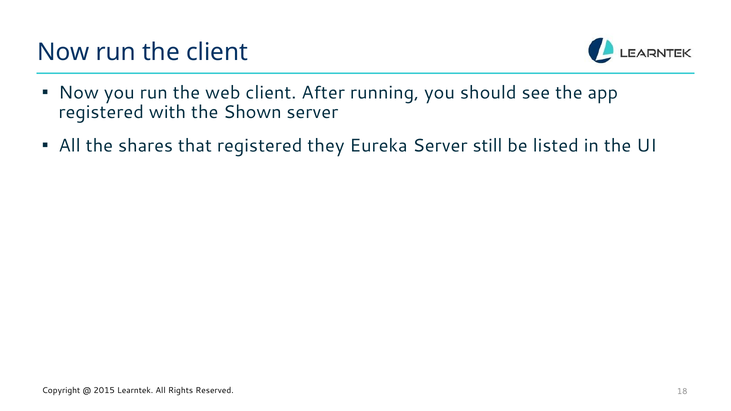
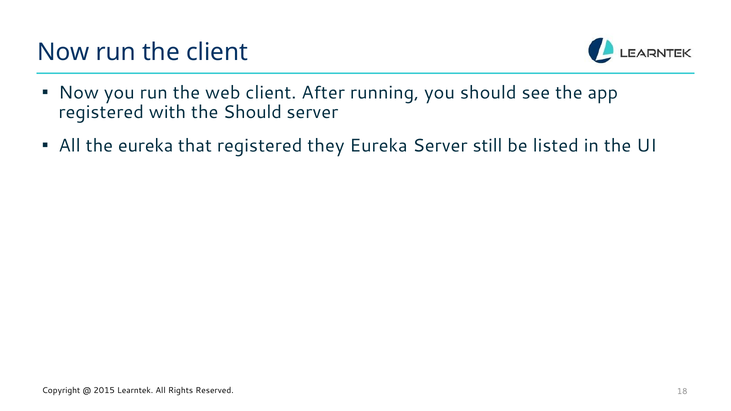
the Shown: Shown -> Should
the shares: shares -> eureka
